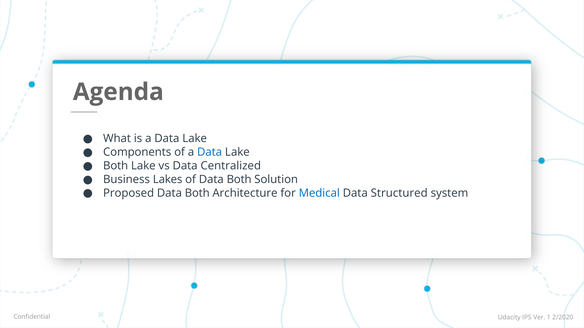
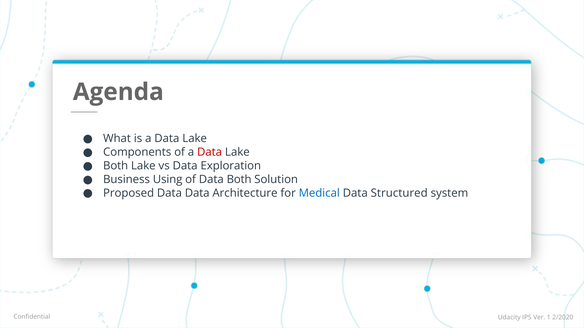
Data at (210, 152) colour: blue -> red
Centralized: Centralized -> Exploration
Lakes: Lakes -> Using
Proposed Data Both: Both -> Data
